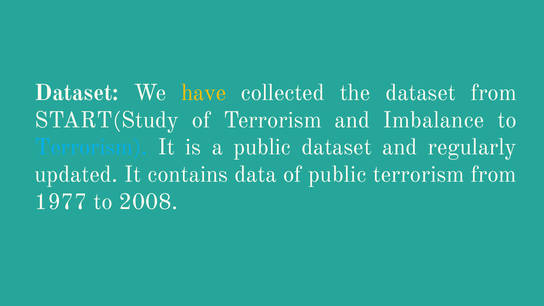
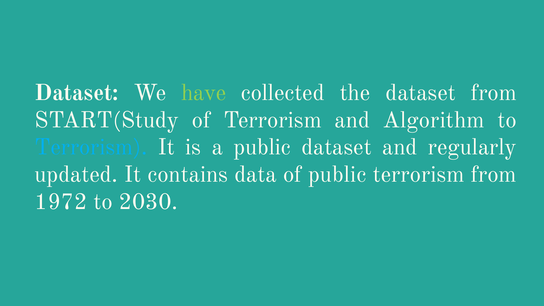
have colour: yellow -> light green
Imbalance: Imbalance -> Algorithm
1977: 1977 -> 1972
2008: 2008 -> 2030
